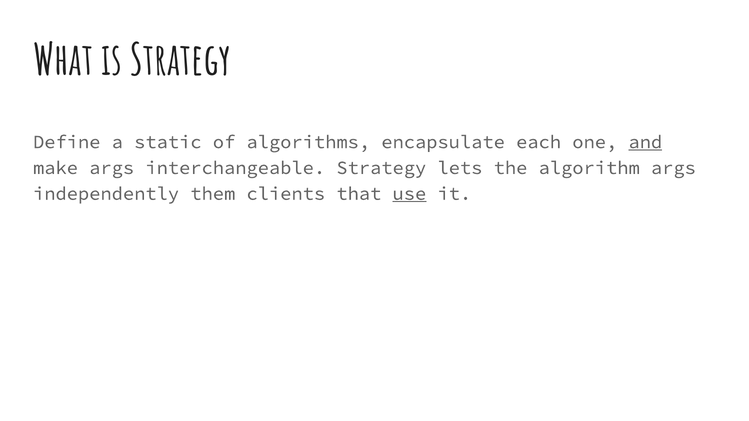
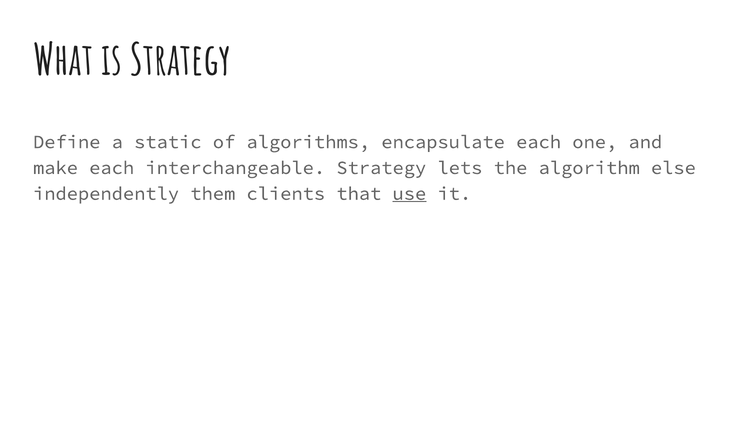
and underline: present -> none
make args: args -> each
algorithm args: args -> else
